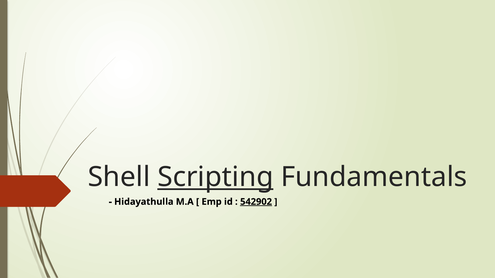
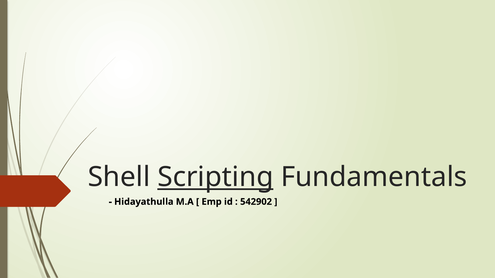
542902 underline: present -> none
